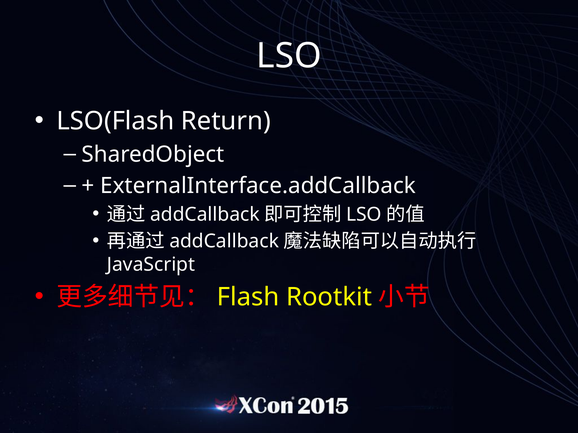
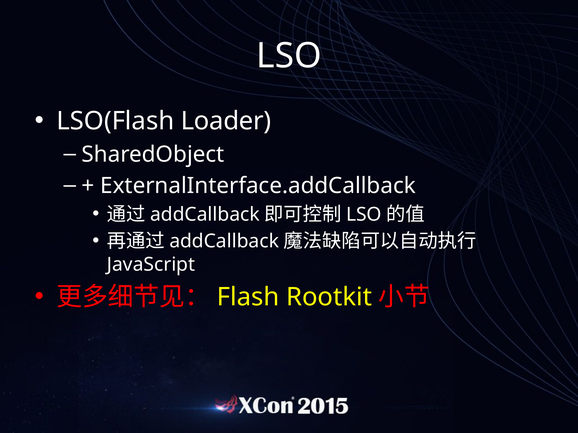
Return: Return -> Loader
